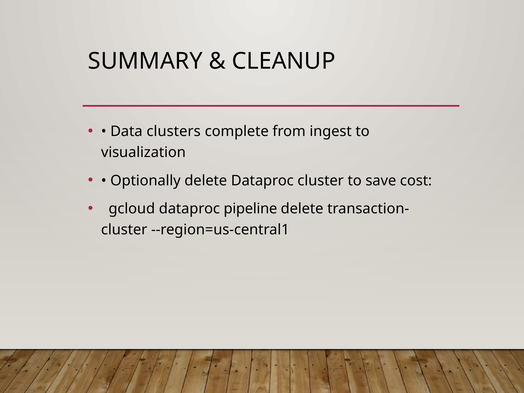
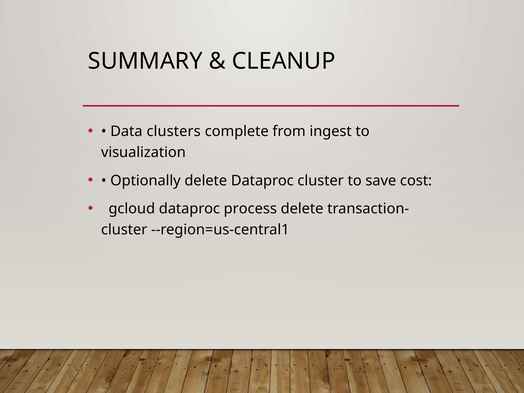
pipeline: pipeline -> process
